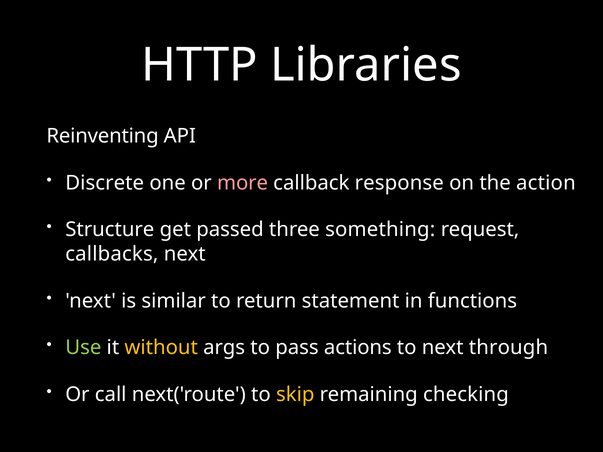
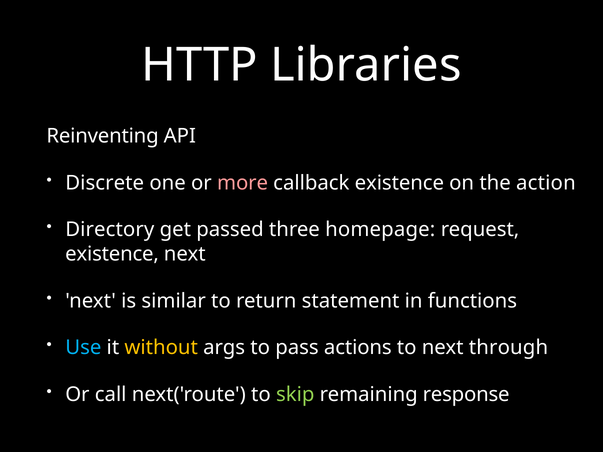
callback response: response -> existence
Structure: Structure -> Directory
something: something -> homepage
callbacks at (112, 254): callbacks -> existence
Use colour: light green -> light blue
skip colour: yellow -> light green
checking: checking -> response
